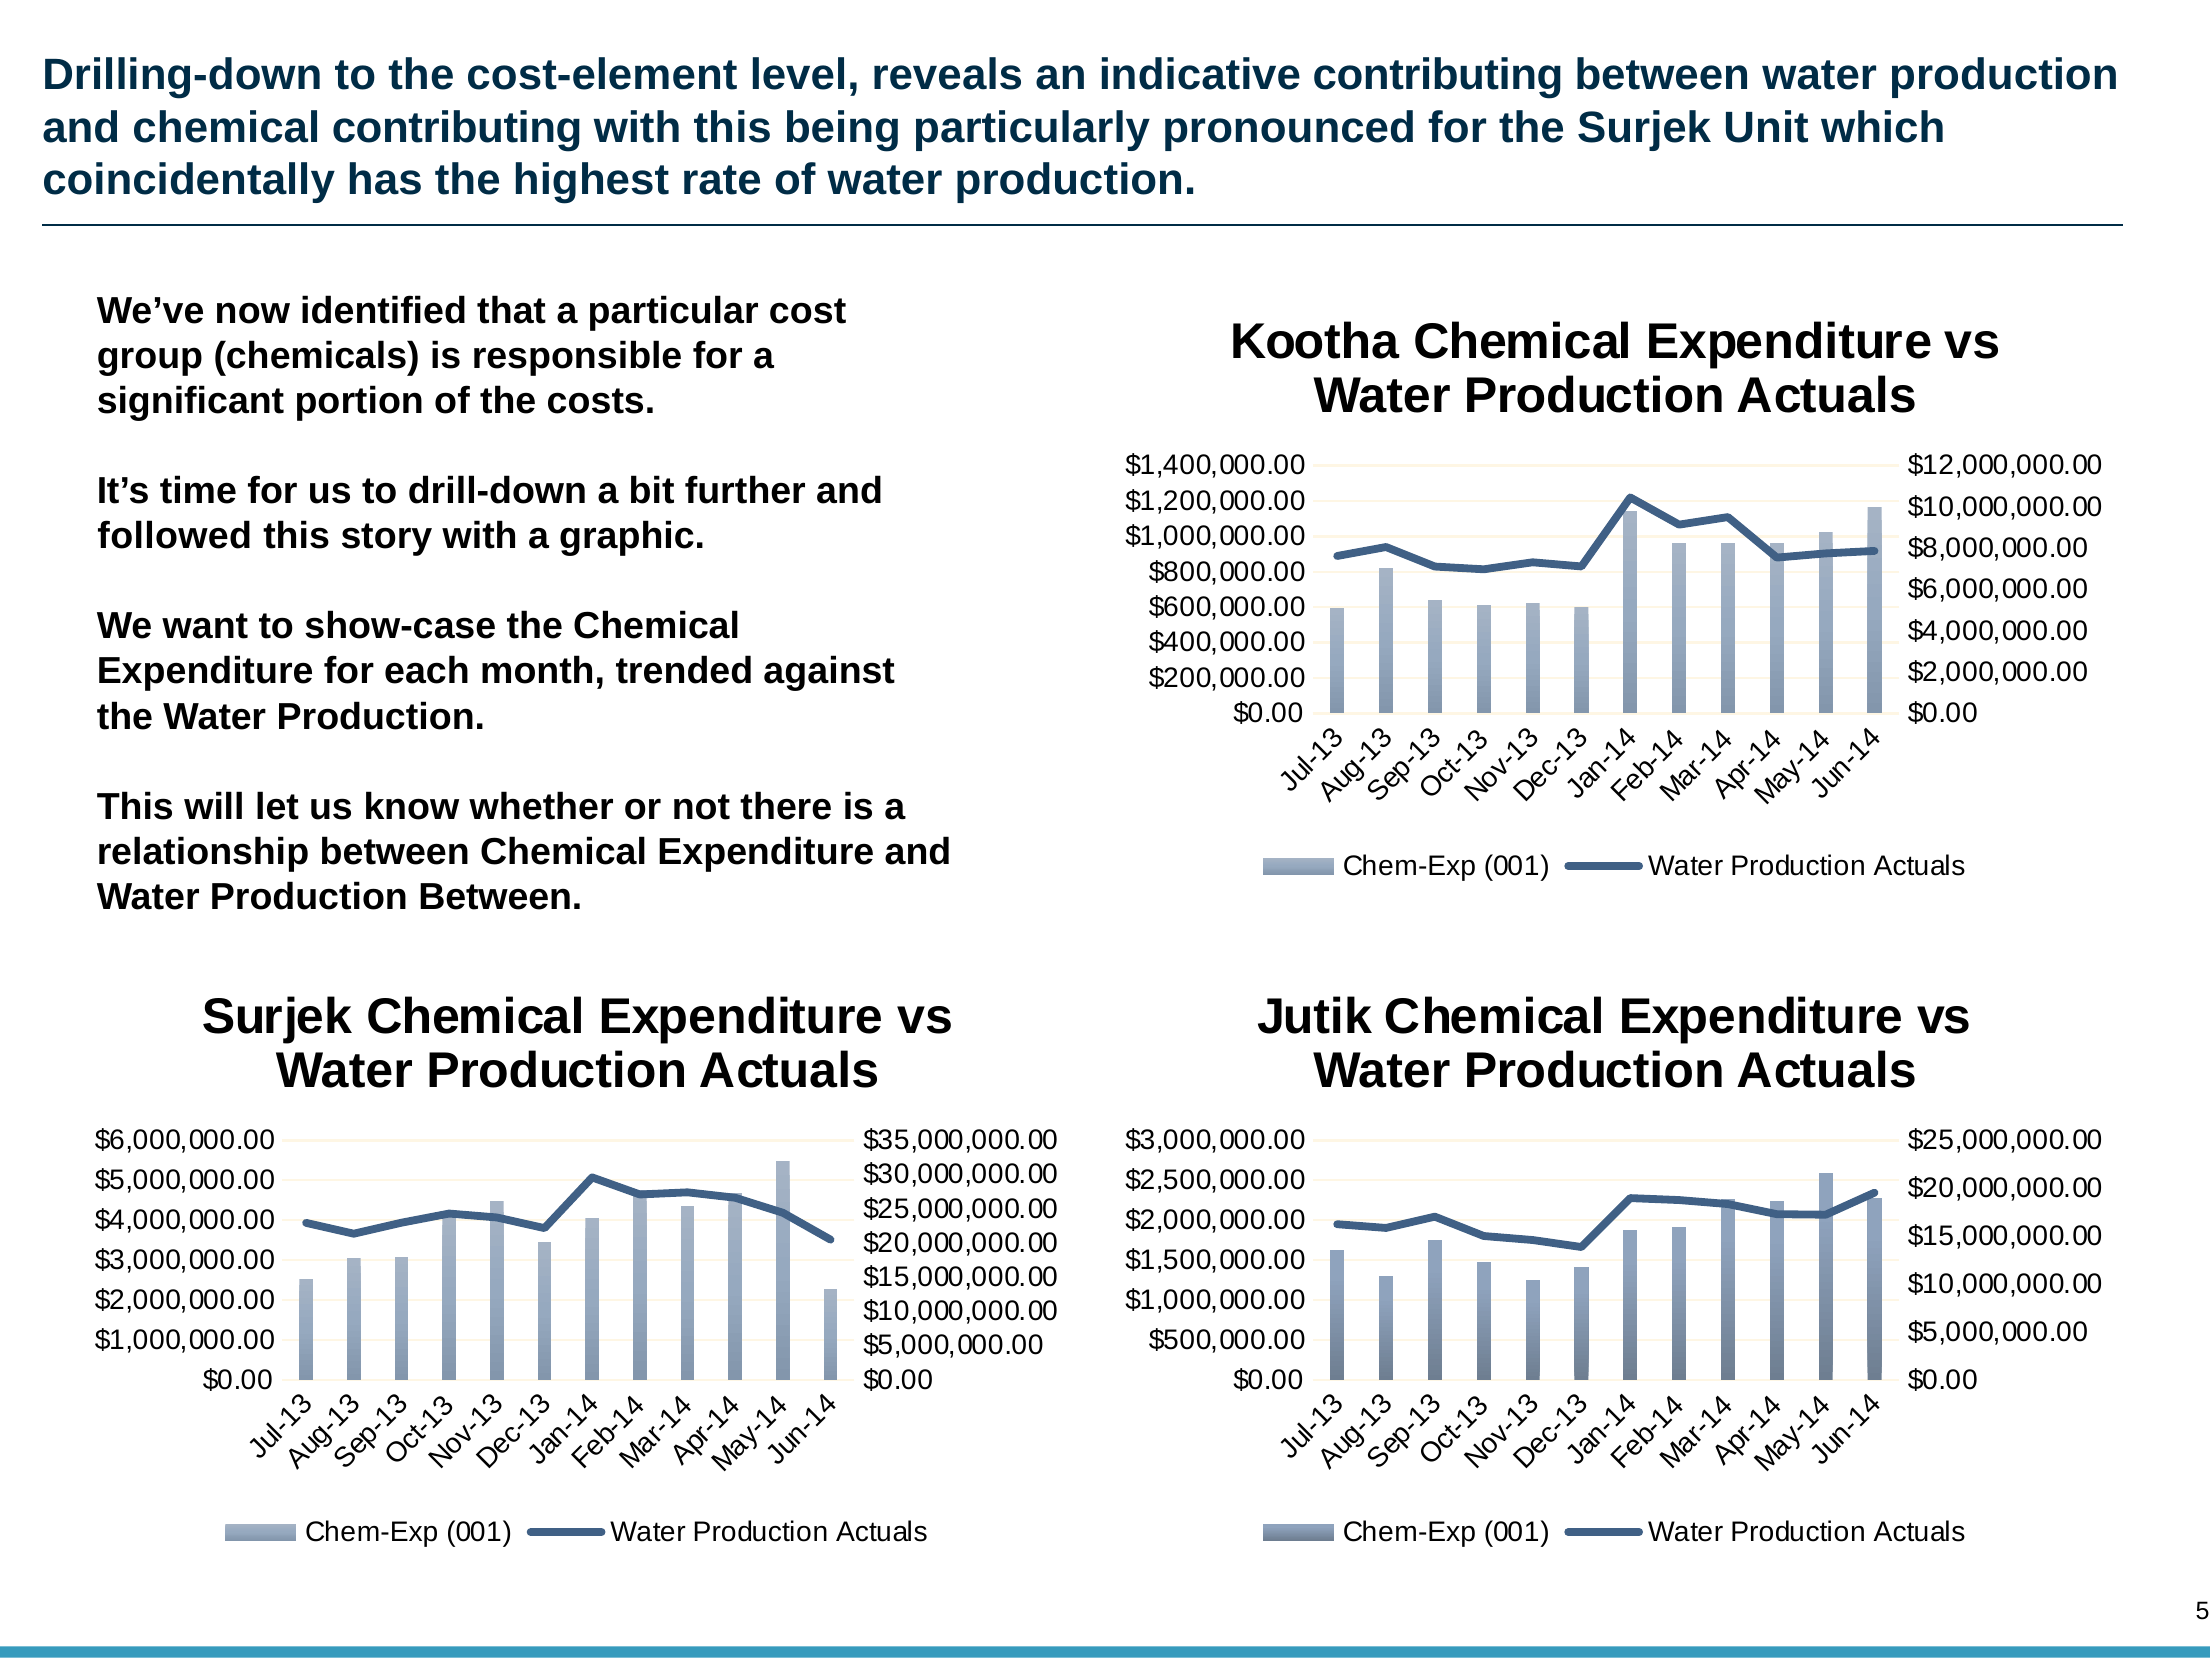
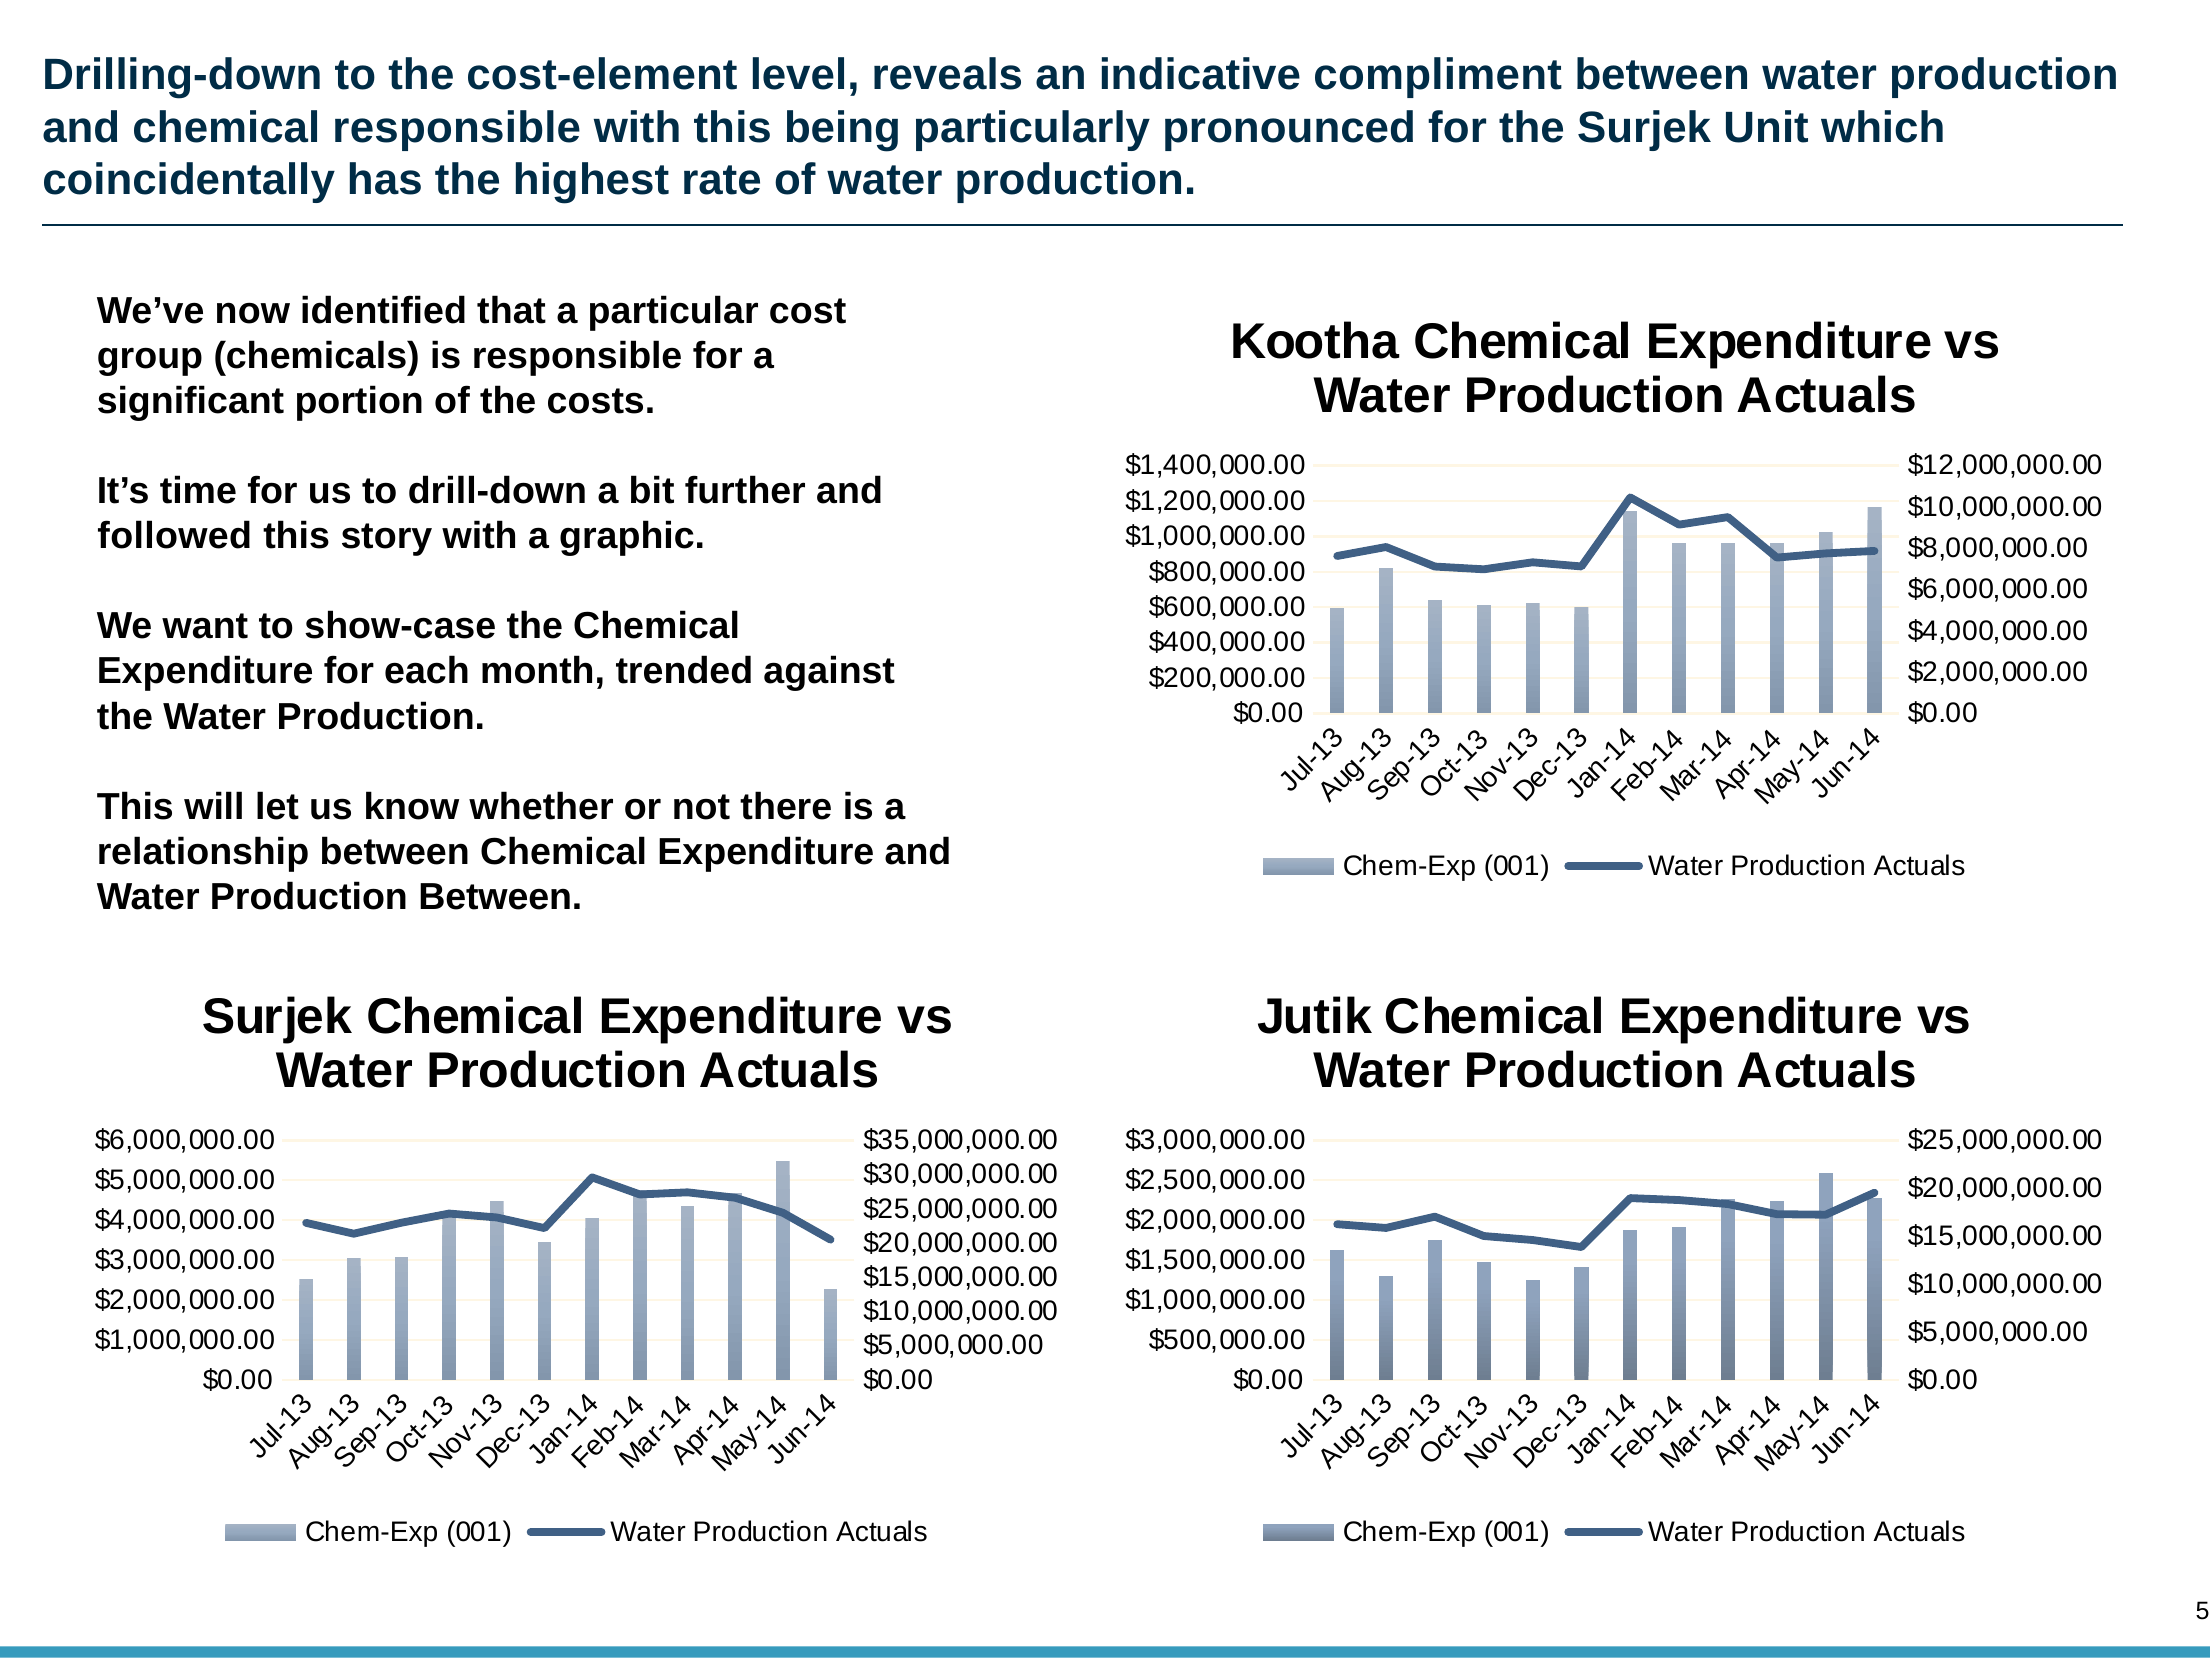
indicative contributing: contributing -> compliment
chemical contributing: contributing -> responsible
